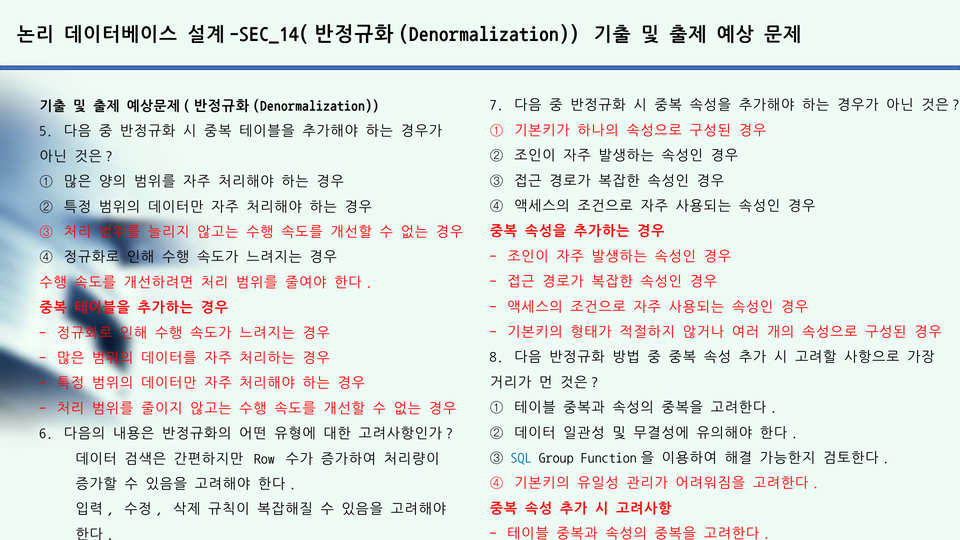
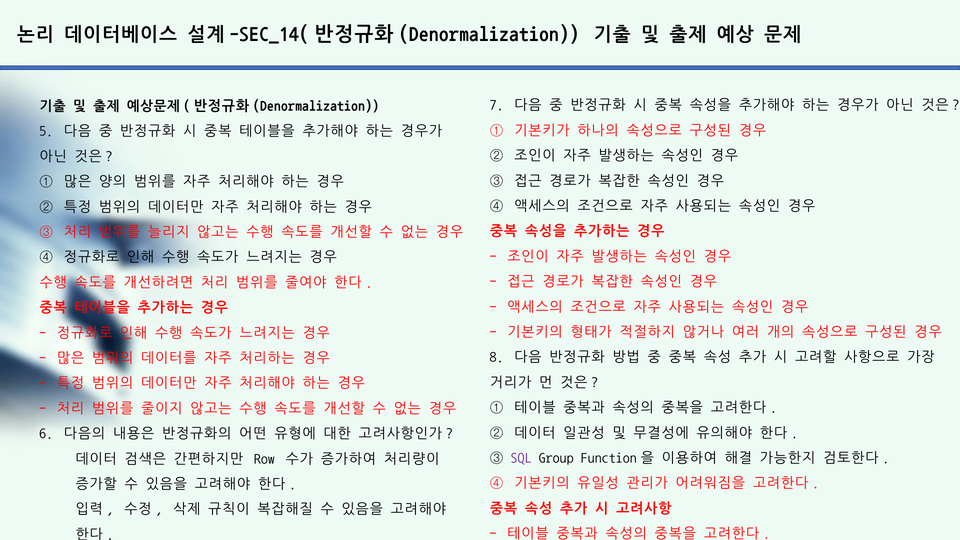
SQL at (521, 458) colour: blue -> purple
